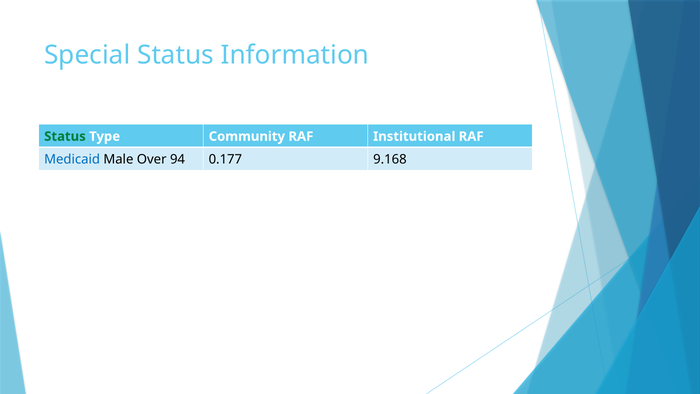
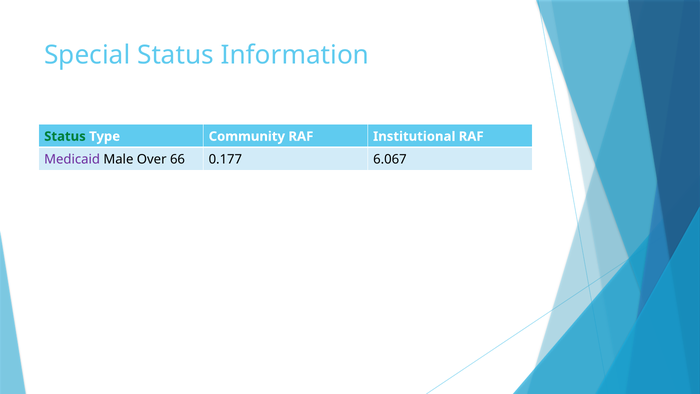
Medicaid colour: blue -> purple
94: 94 -> 66
9.168: 9.168 -> 6.067
